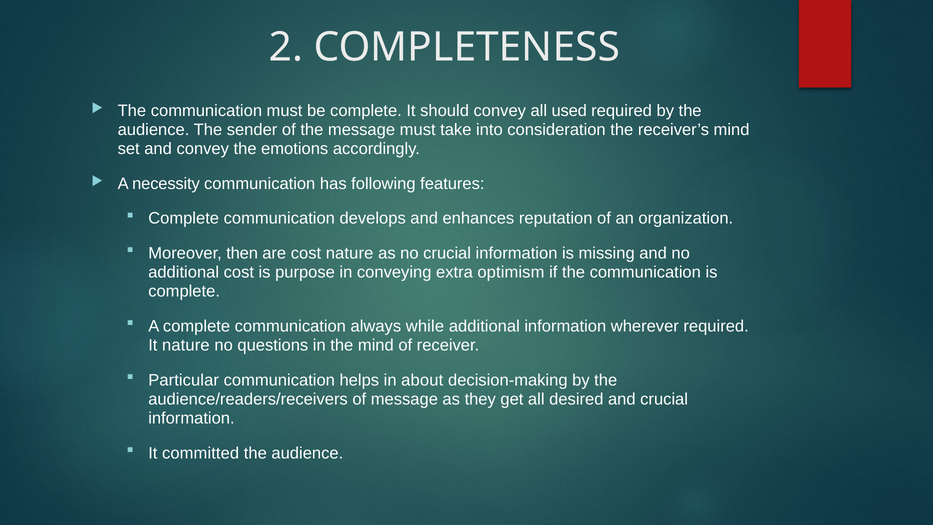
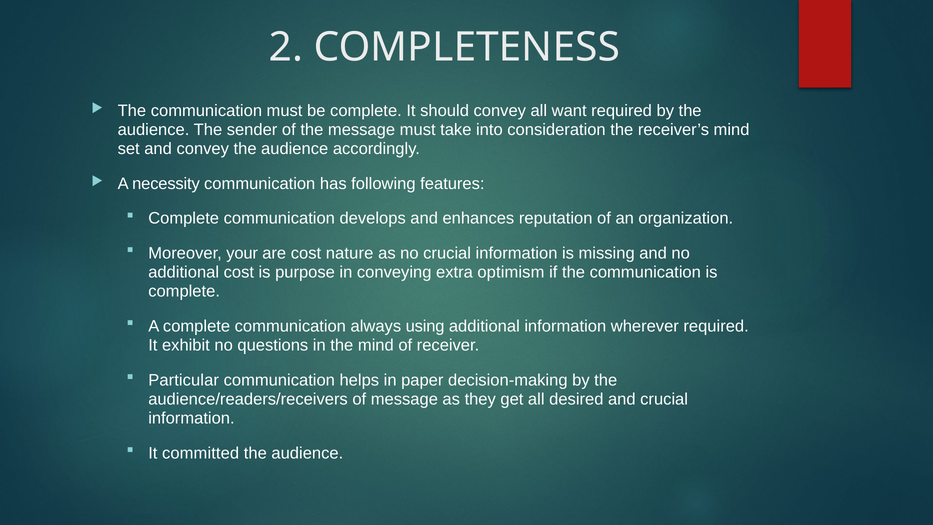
used: used -> want
convey the emotions: emotions -> audience
then: then -> your
while: while -> using
It nature: nature -> exhibit
about: about -> paper
